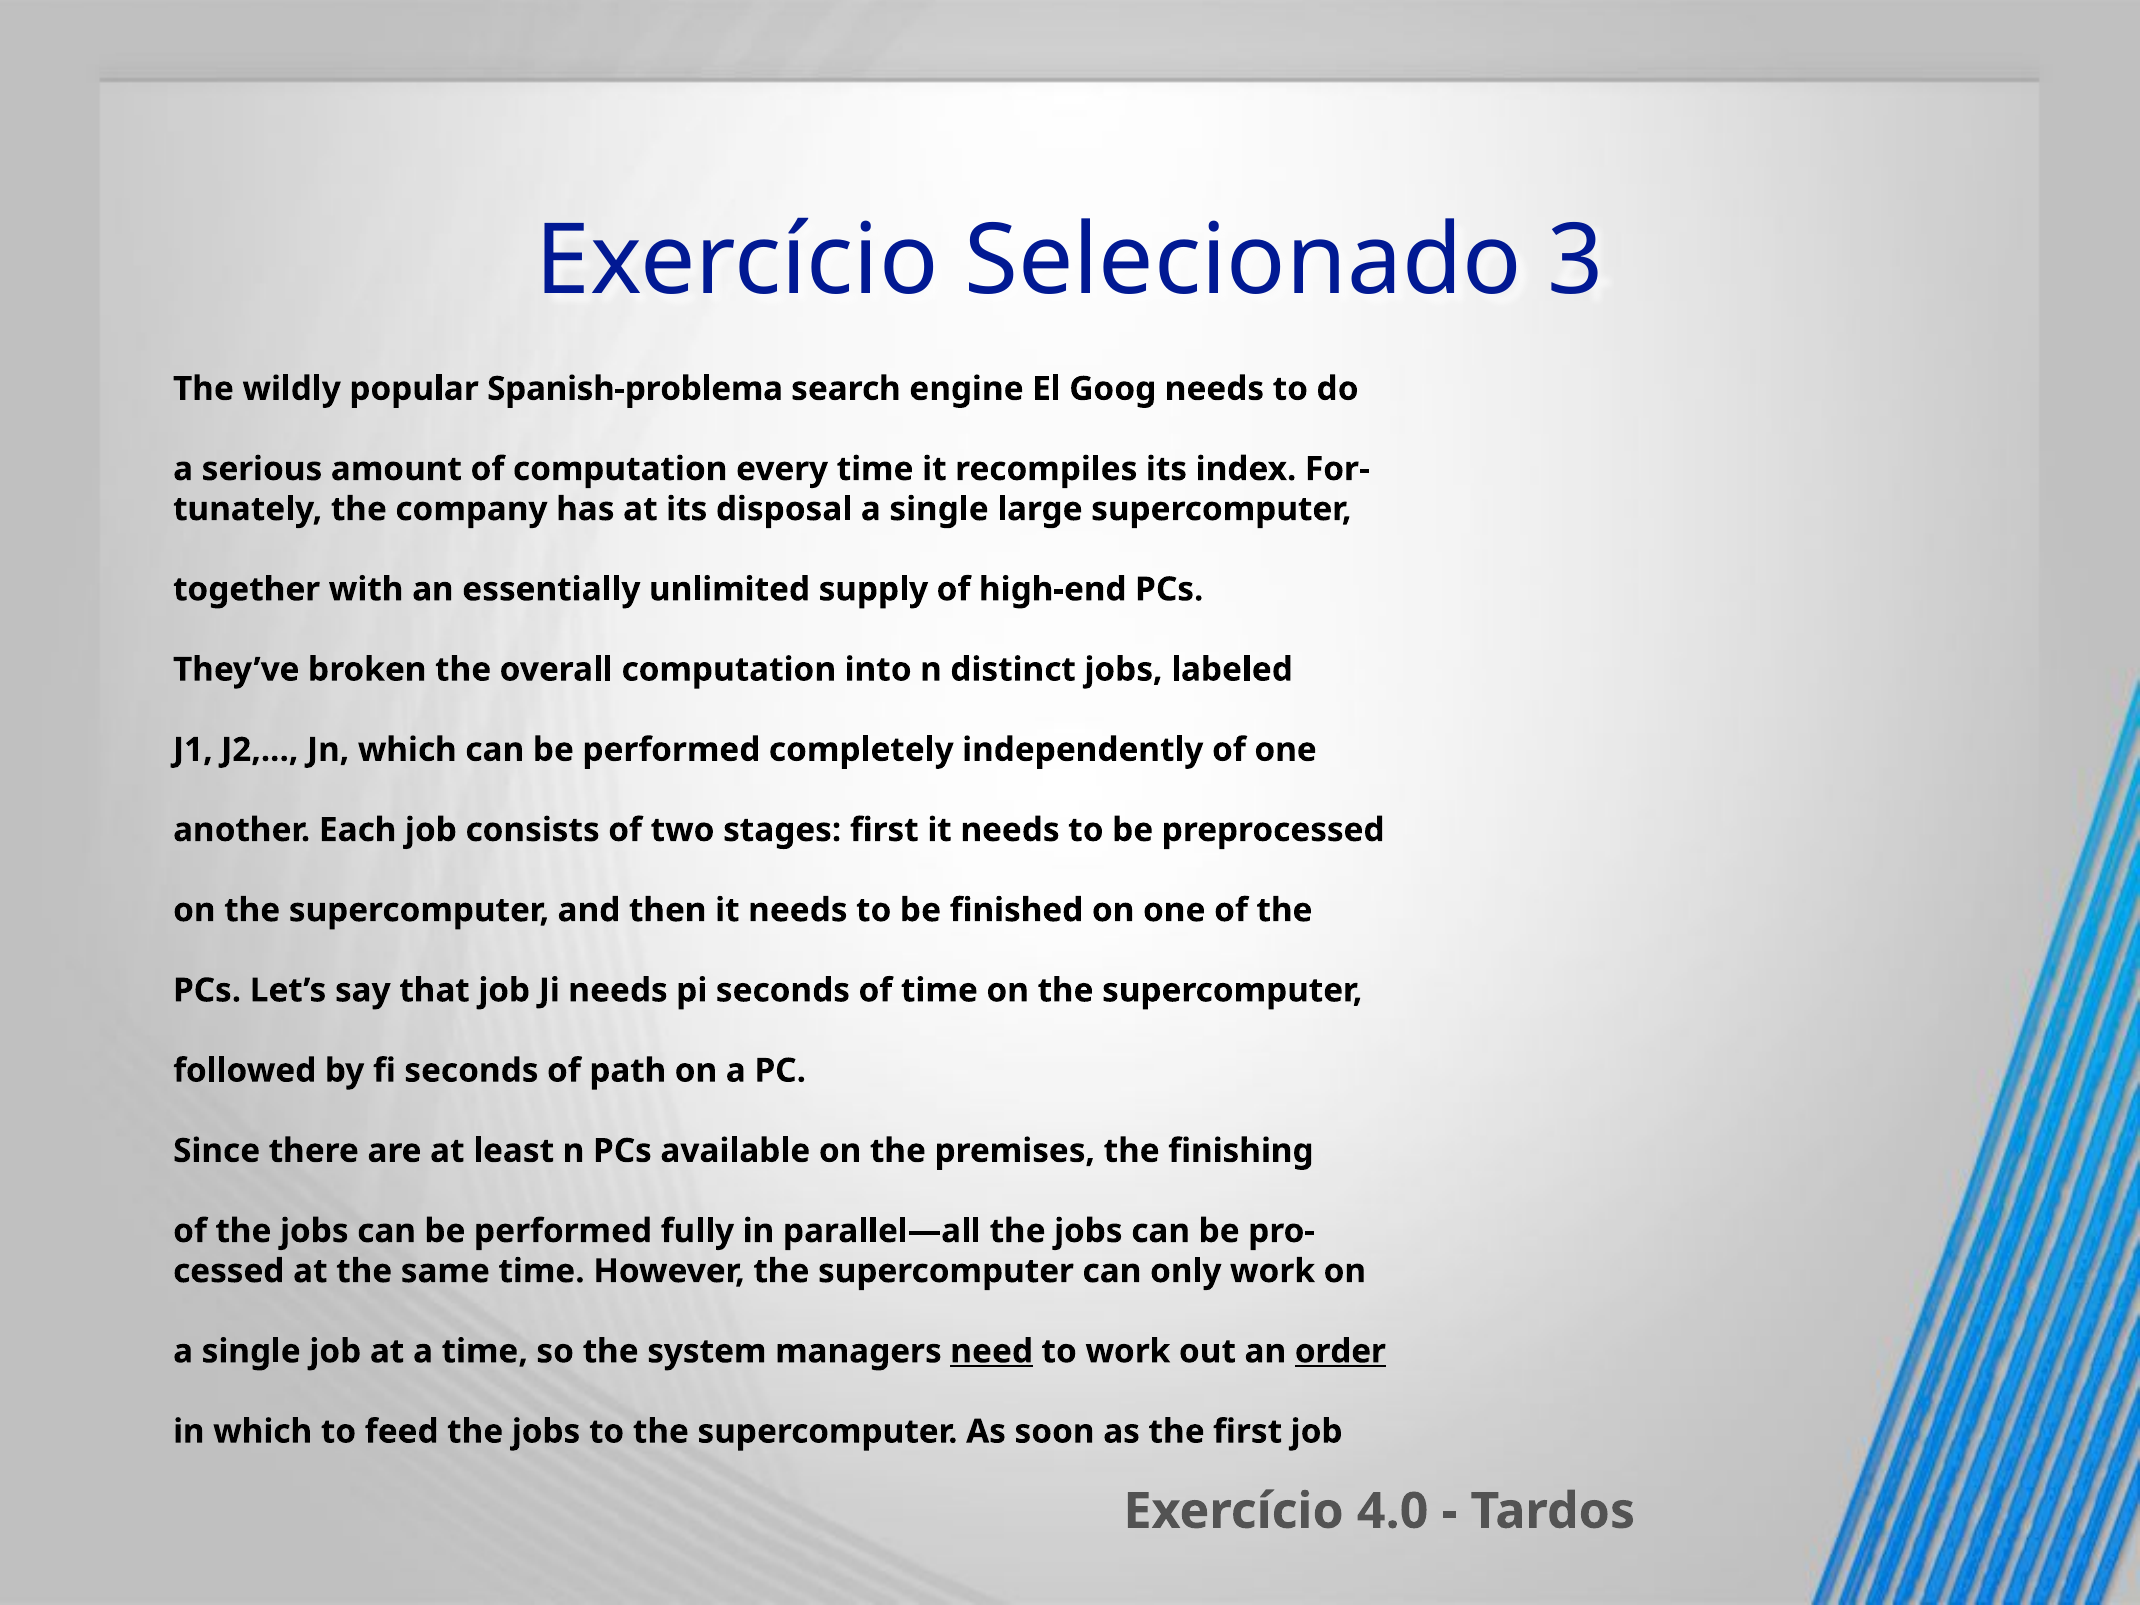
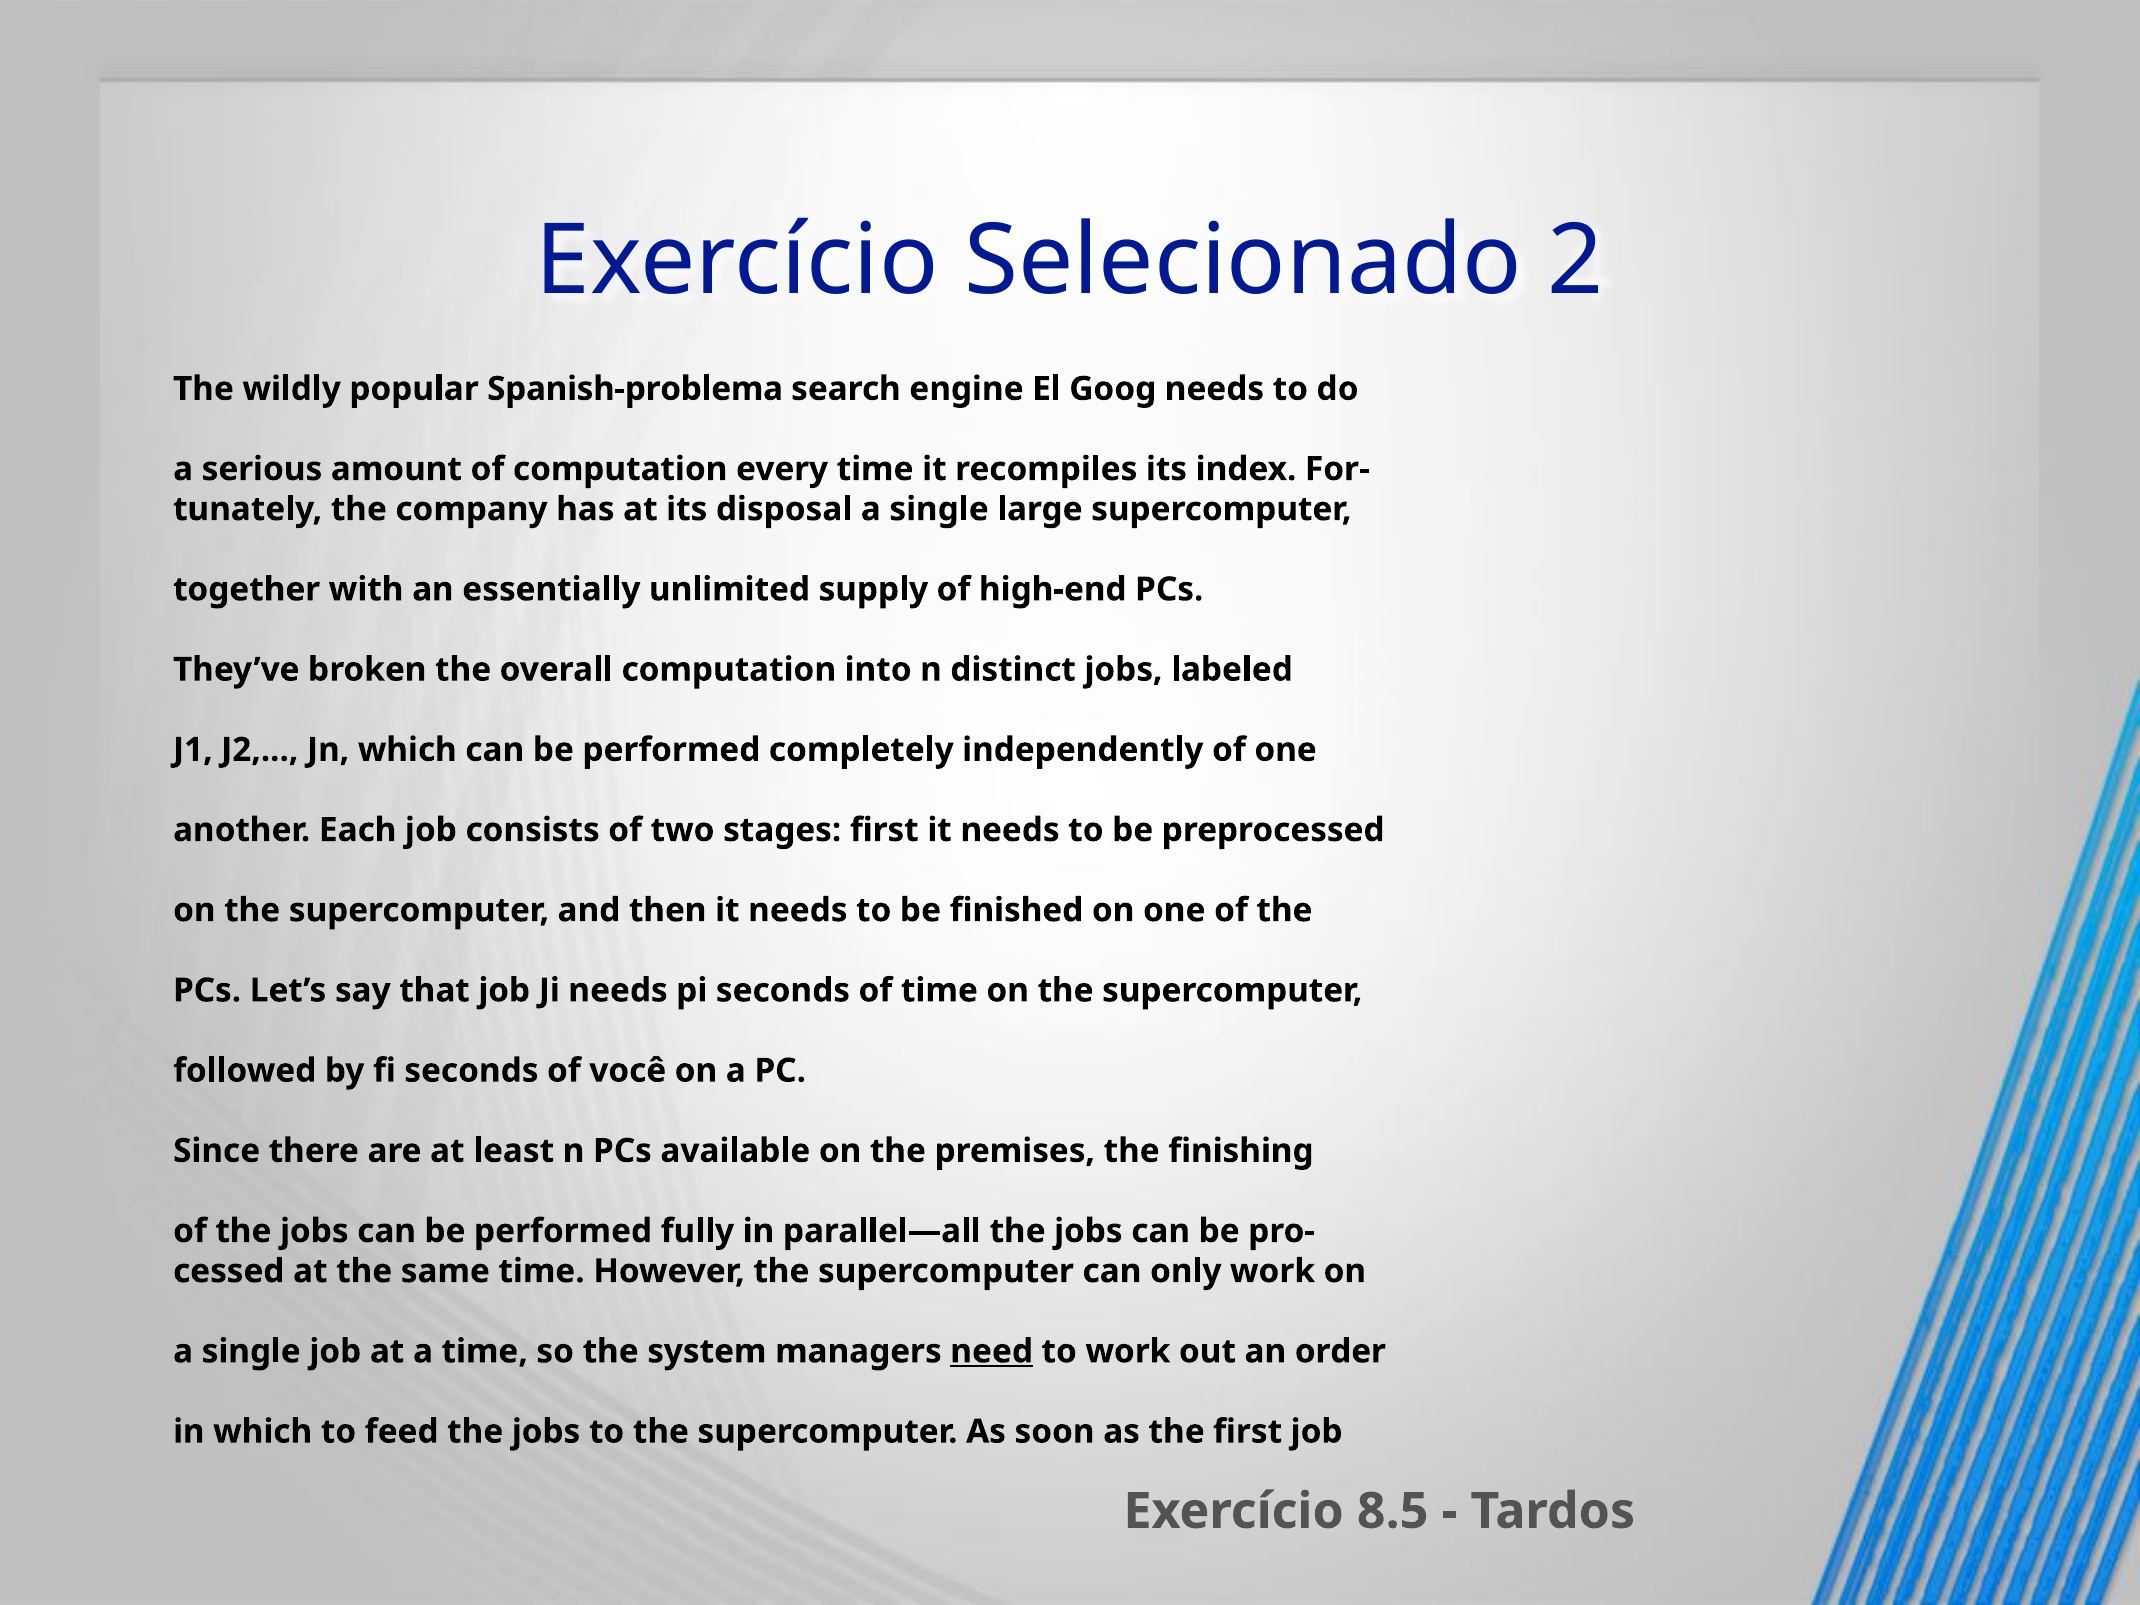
3: 3 -> 2
path: path -> você
order underline: present -> none
4.0: 4.0 -> 8.5
